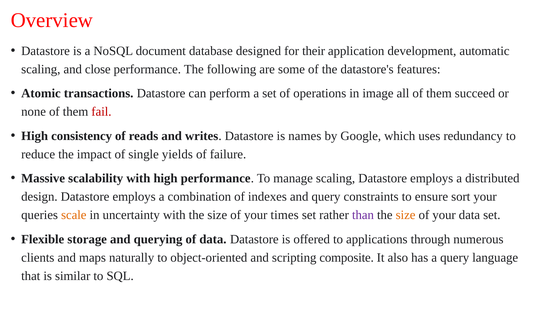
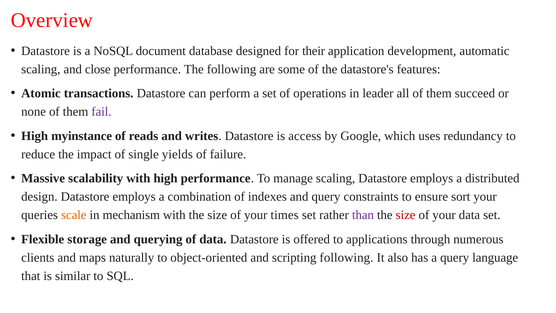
image: image -> leader
fail colour: red -> purple
consistency: consistency -> myinstance
names: names -> access
uncertainty: uncertainty -> mechanism
size at (406, 215) colour: orange -> red
scripting composite: composite -> following
